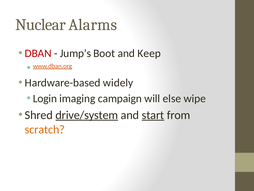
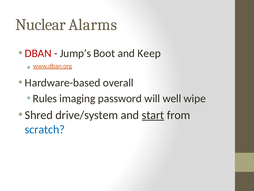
widely: widely -> overall
Login: Login -> Rules
campaign: campaign -> password
else: else -> well
drive/system underline: present -> none
scratch colour: orange -> blue
